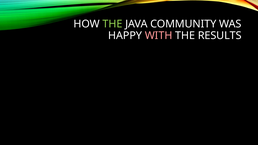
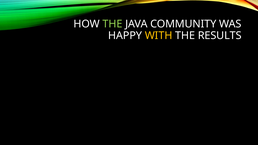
WITH colour: pink -> yellow
